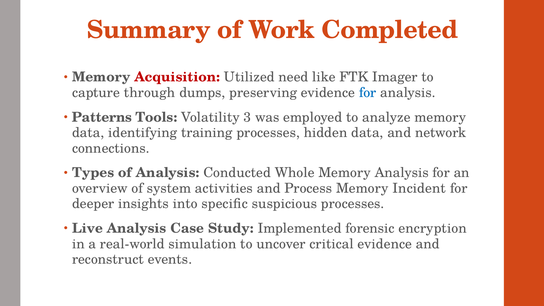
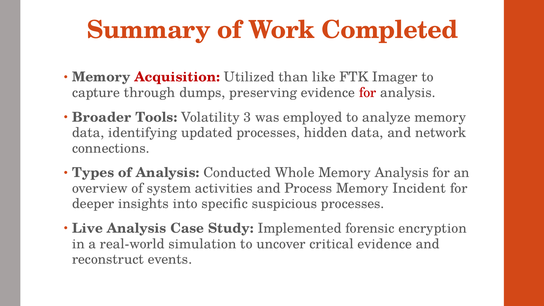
need: need -> than
for at (368, 93) colour: blue -> red
Patterns: Patterns -> Broader
training: training -> updated
